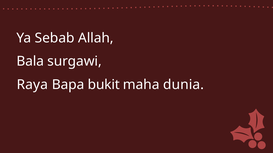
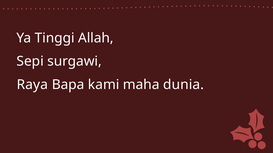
Sebab: Sebab -> Tinggi
Bala: Bala -> Sepi
bukit: bukit -> kami
